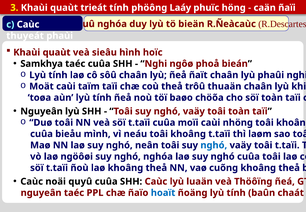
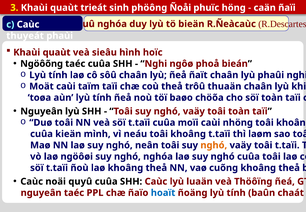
trieát tính: tính -> sinh
Laáy: Laáy -> Ñoåi
Samkhya: Samkhya -> Ngöôõng
bieåu: bieåu -> kieän
nghó at (214, 145) colour: blue -> orange
